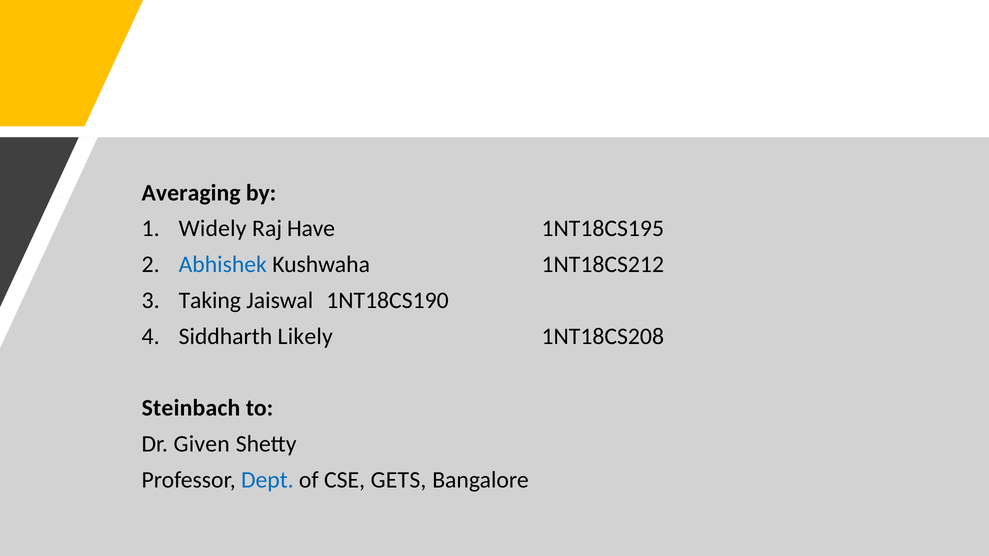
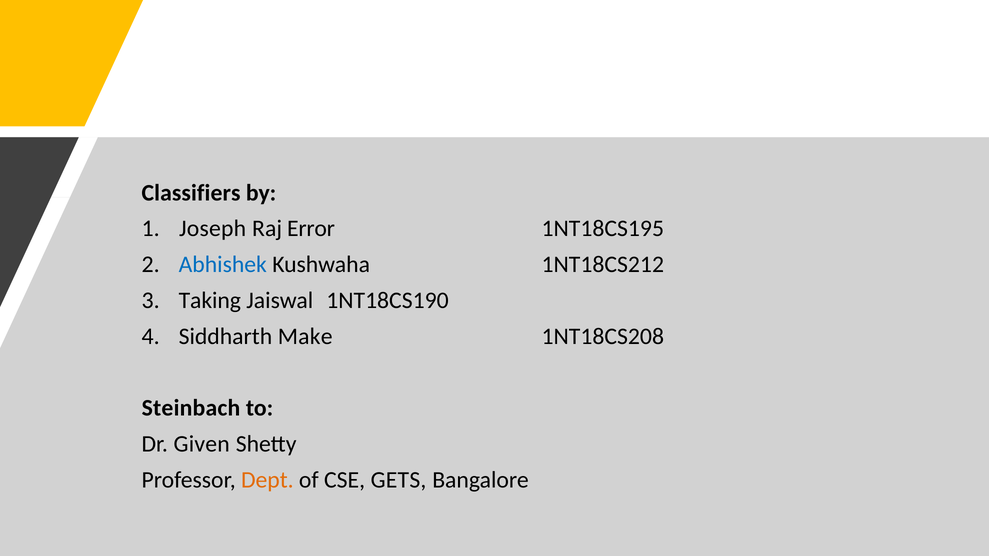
Averaging: Averaging -> Classifiers
Widely: Widely -> Joseph
Have: Have -> Error
Likely: Likely -> Make
Dept colour: blue -> orange
